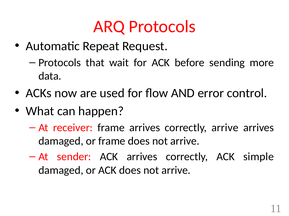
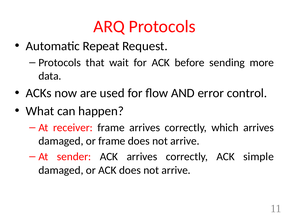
correctly arrive: arrive -> which
